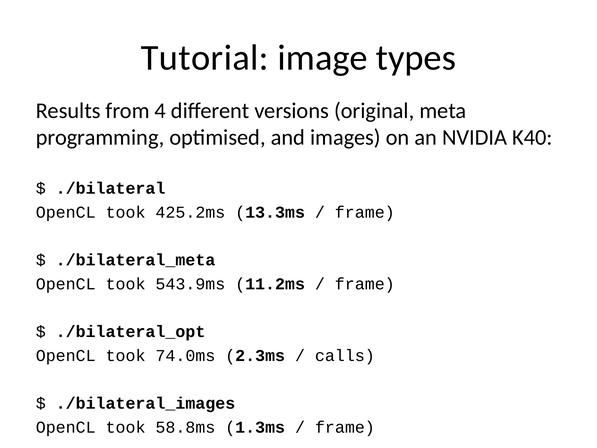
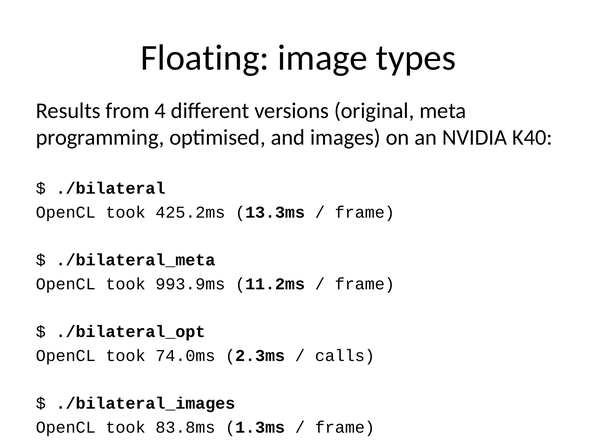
Tutorial: Tutorial -> Floating
543.9ms: 543.9ms -> 993.9ms
58.8ms: 58.8ms -> 83.8ms
